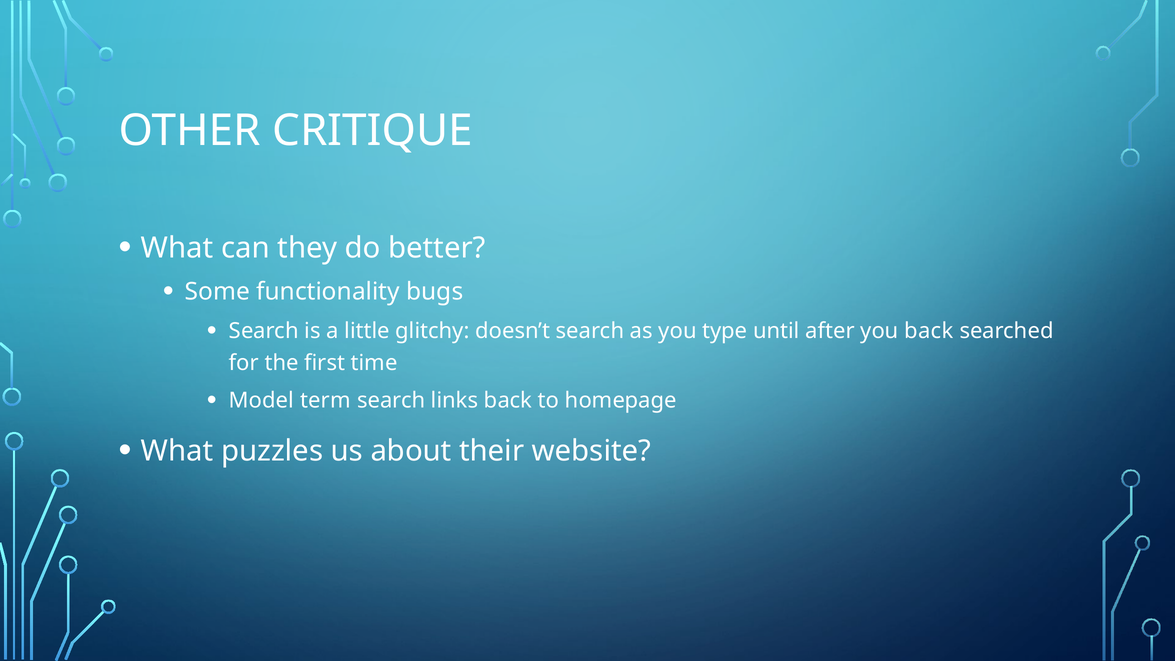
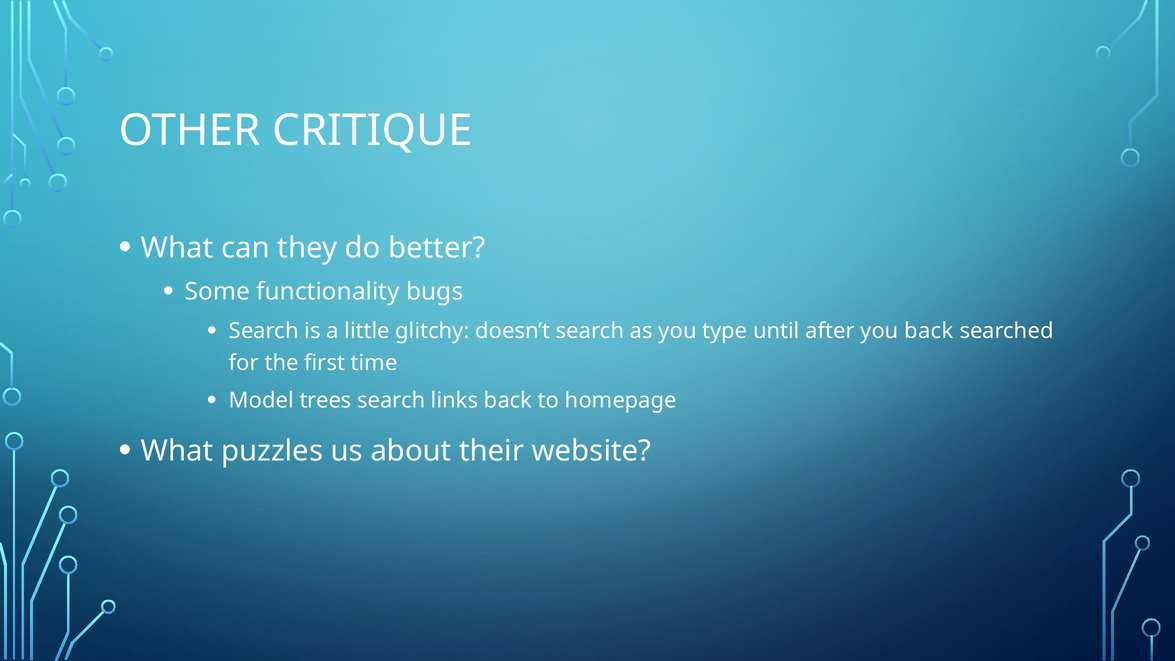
term: term -> trees
